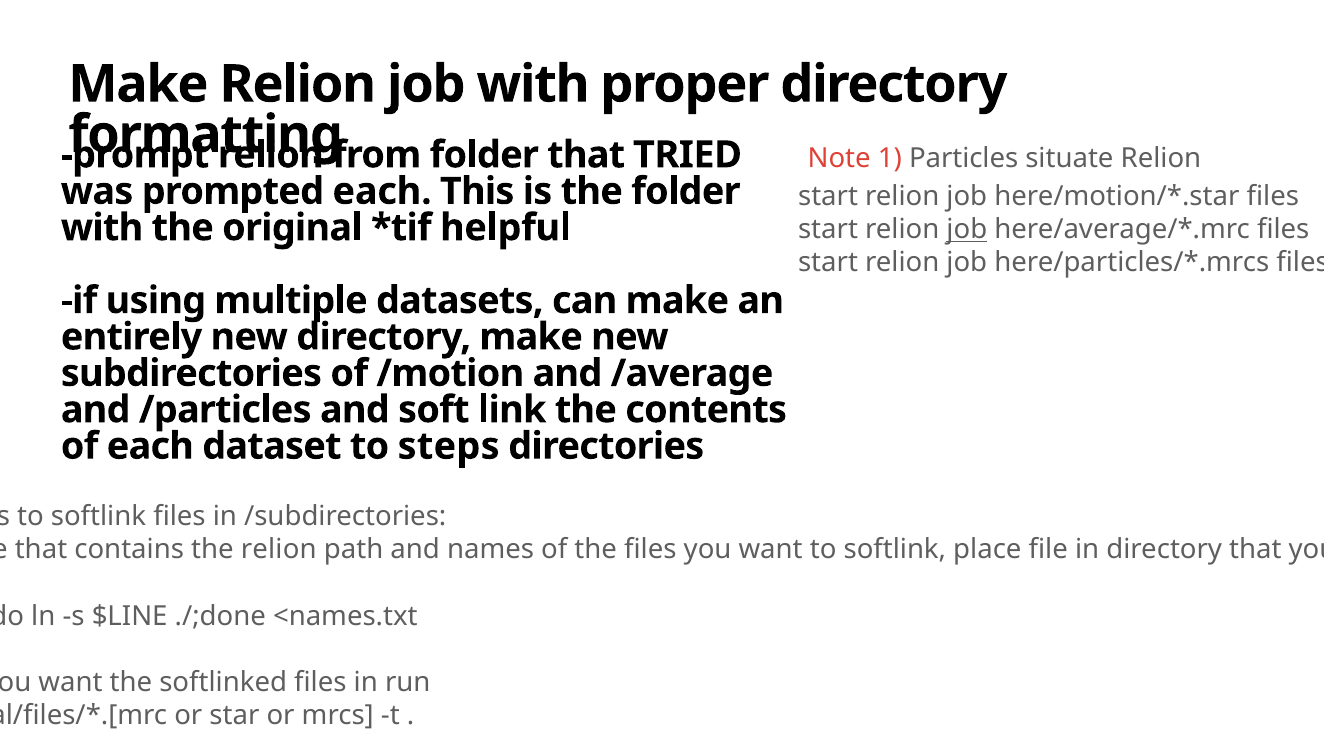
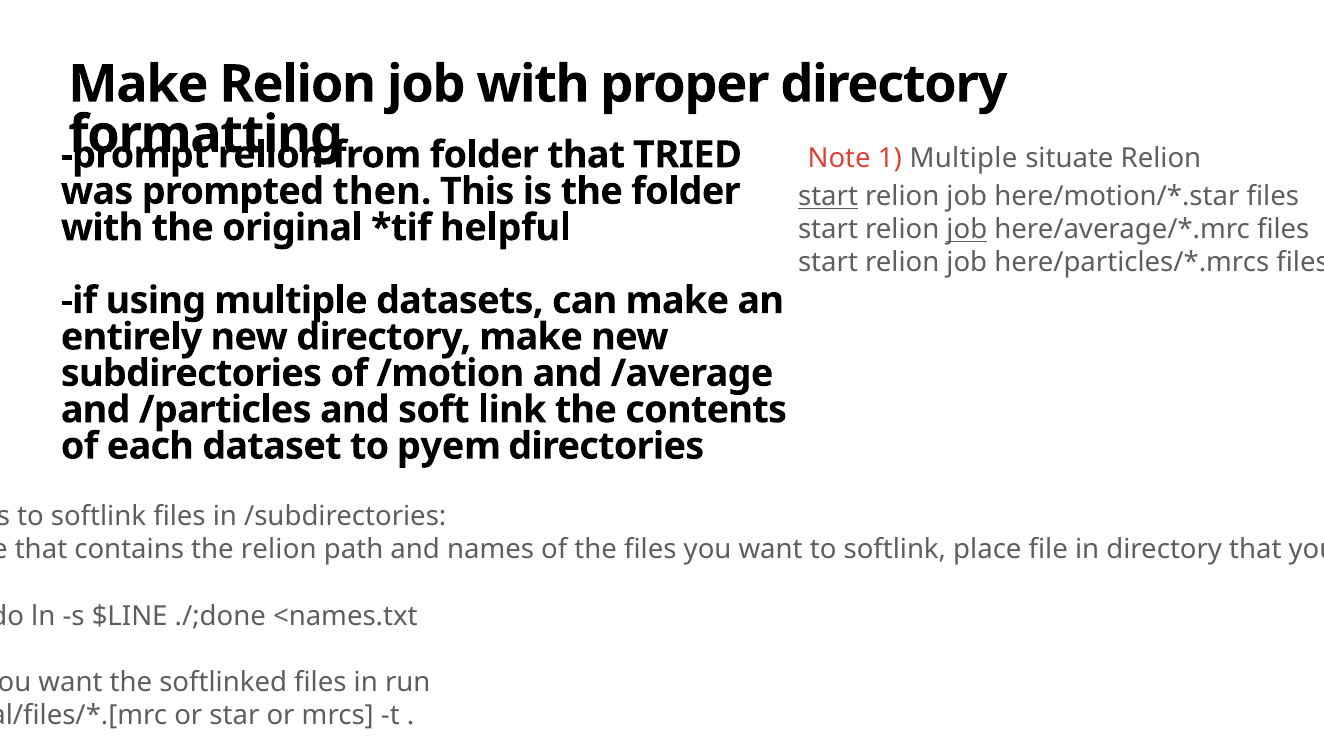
1 Particles: Particles -> Multiple
prompted each: each -> then
start at (828, 196) underline: none -> present
steps: steps -> pyem
